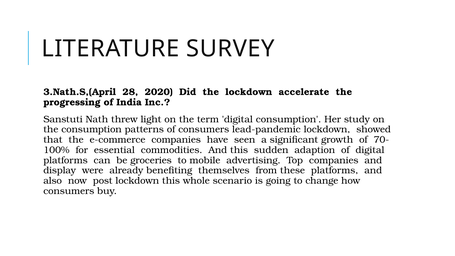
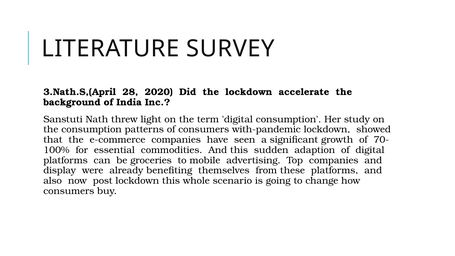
progressing: progressing -> background
lead-pandemic: lead-pandemic -> with-pandemic
